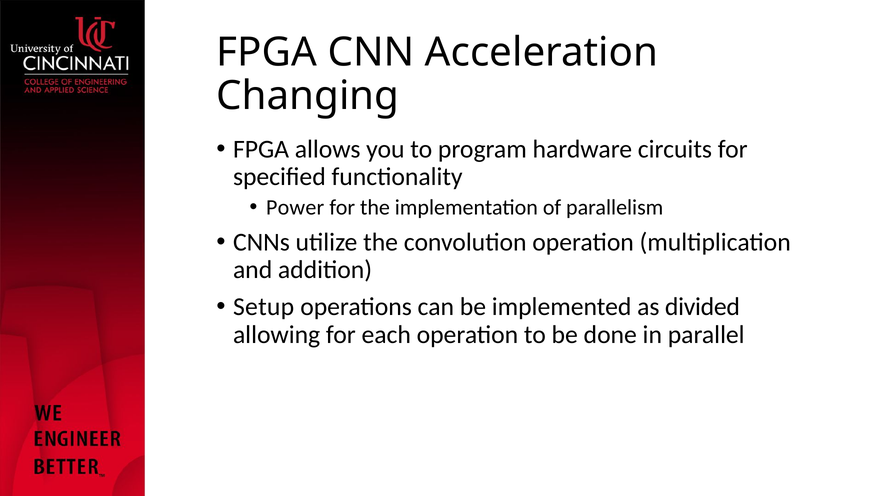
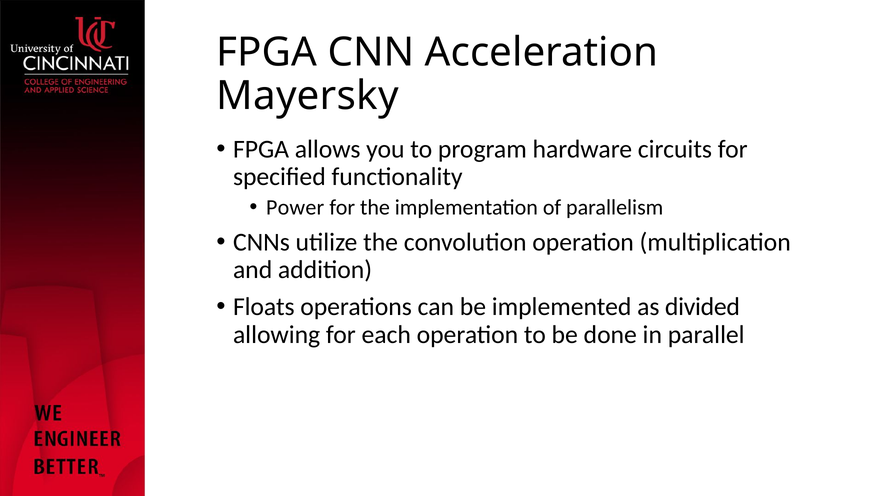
Changing: Changing -> Mayersky
Setup: Setup -> Floats
